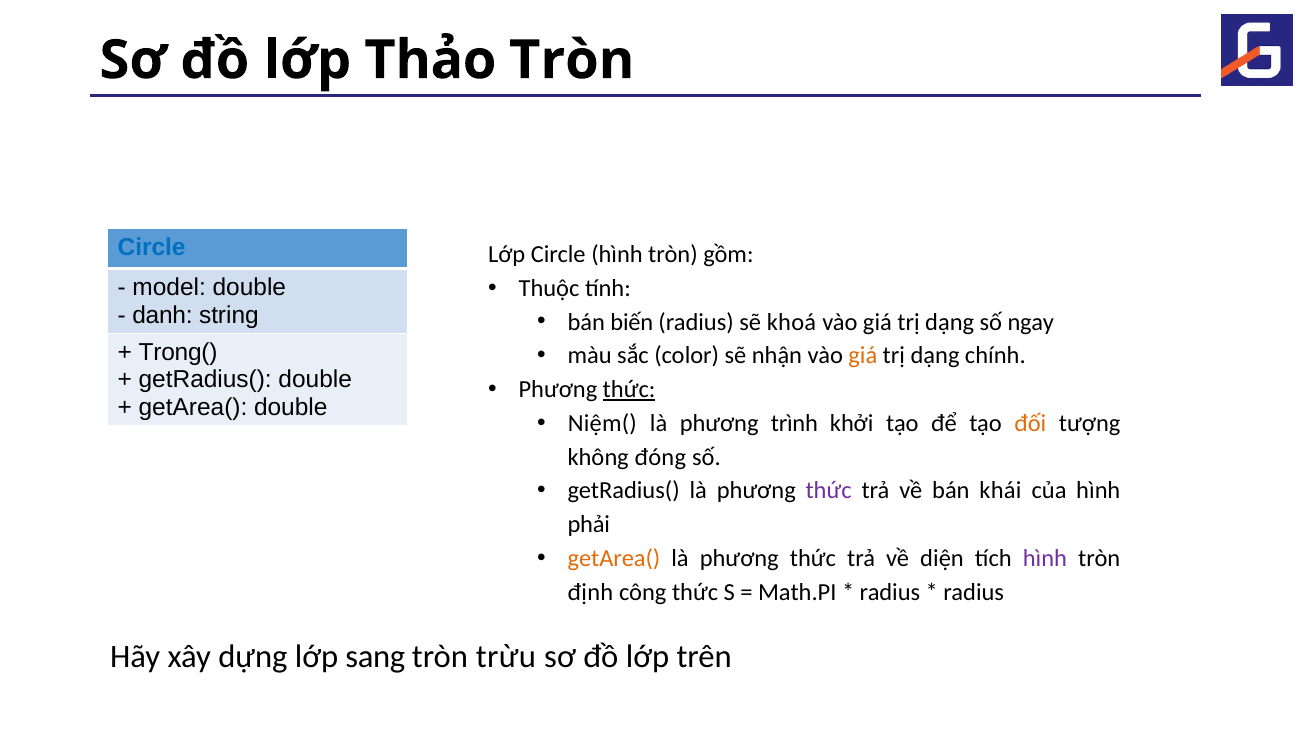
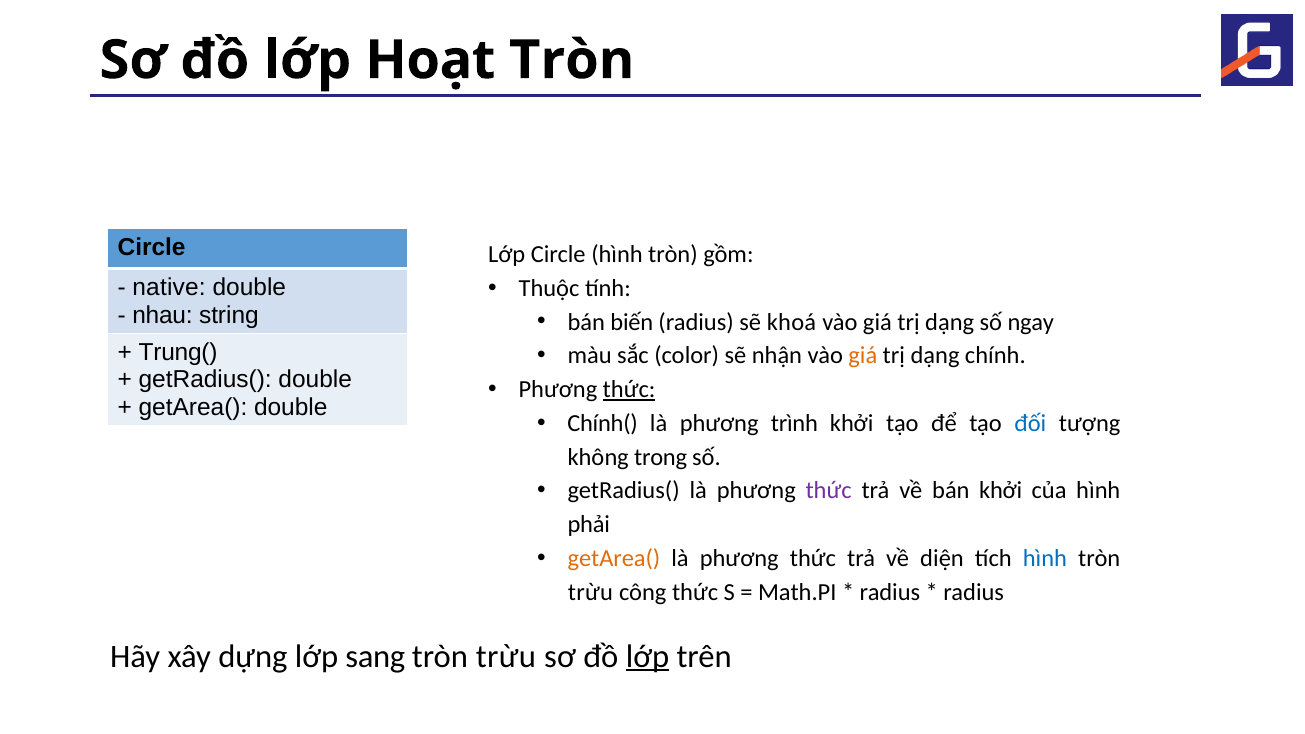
Thảo: Thảo -> Hoạt
Circle at (152, 248) colour: blue -> black
model: model -> native
danh: danh -> nhau
Trong(: Trong( -> Trung(
Niệm(: Niệm( -> Chính(
đối colour: orange -> blue
đóng: đóng -> trong
bán khái: khái -> khởi
hình at (1045, 558) colour: purple -> blue
định at (590, 592): định -> trừu
lớp at (648, 656) underline: none -> present
